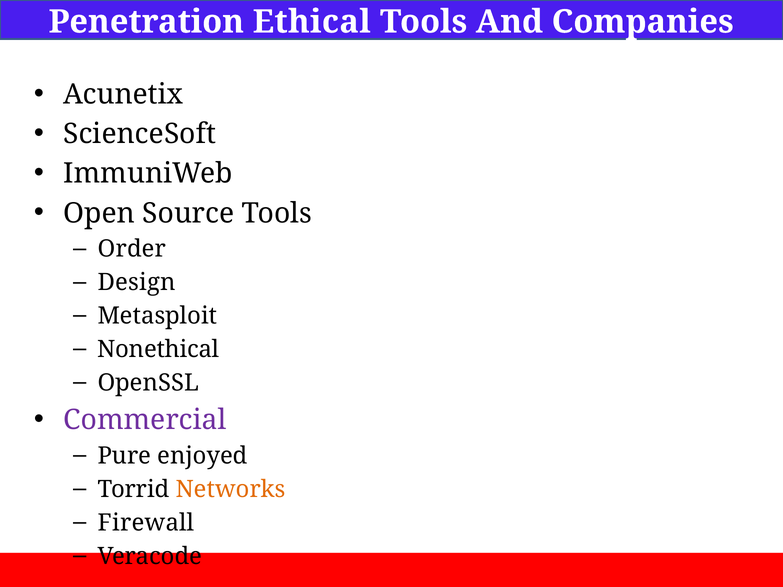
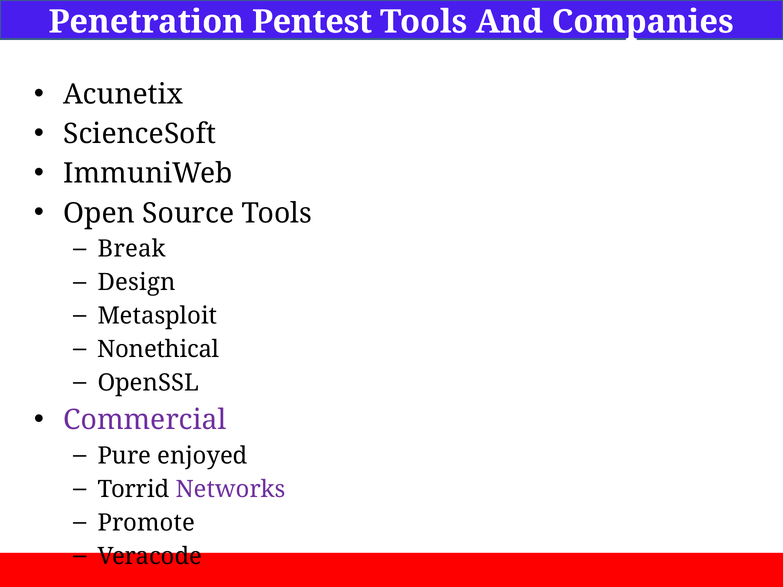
Ethical: Ethical -> Pentest
Order: Order -> Break
Networks colour: orange -> purple
Firewall: Firewall -> Promote
